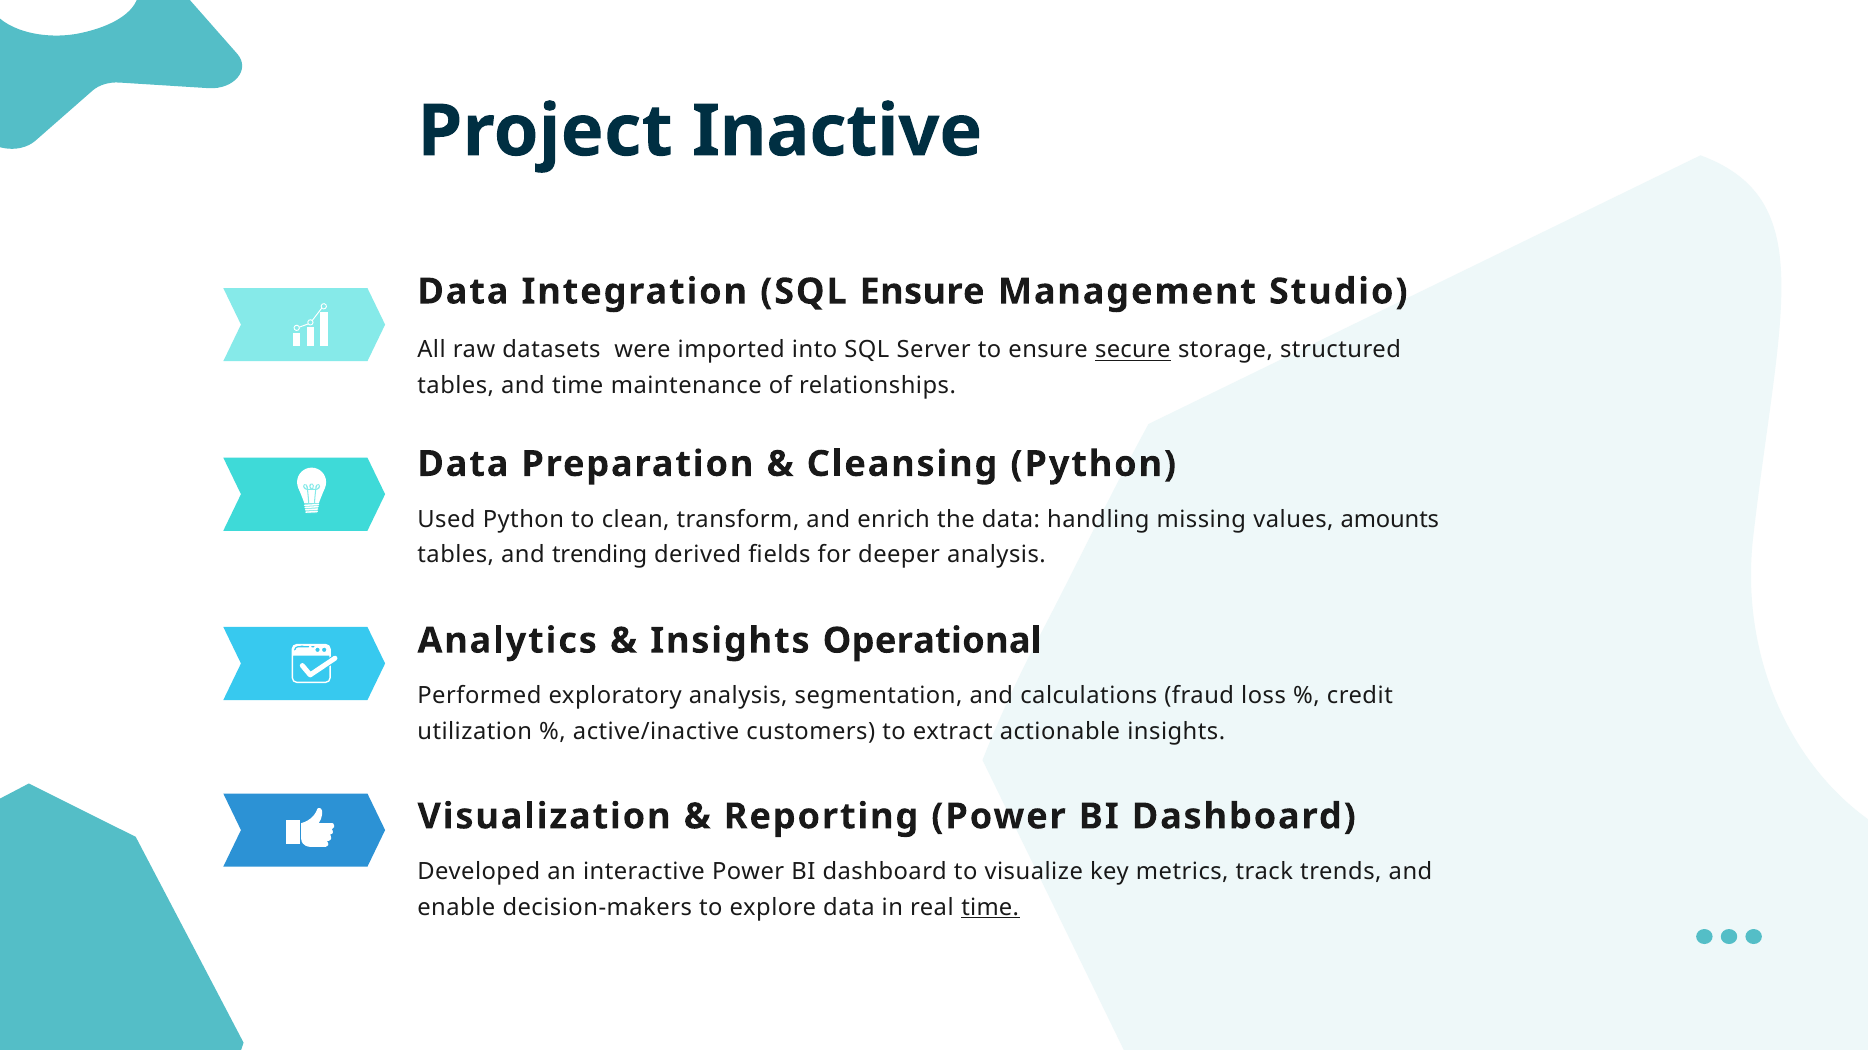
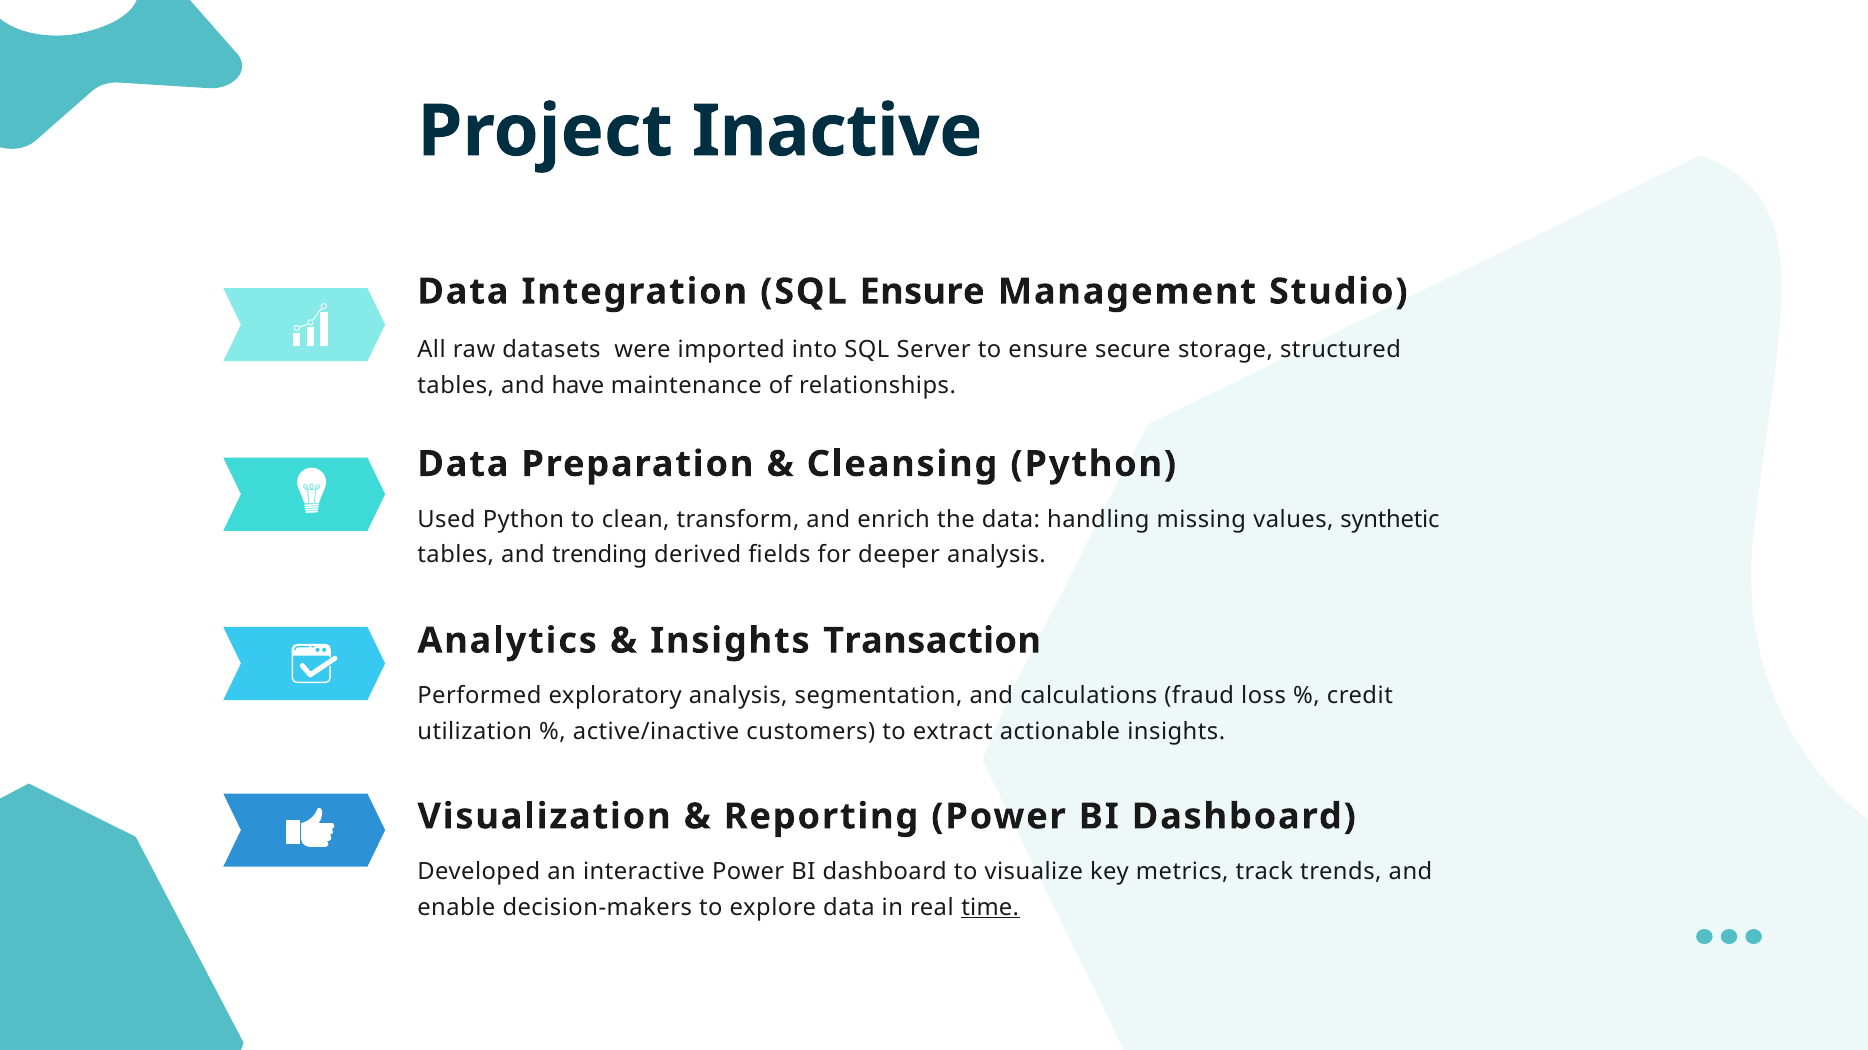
secure underline: present -> none
and time: time -> have
amounts: amounts -> synthetic
Operational: Operational -> Transaction
